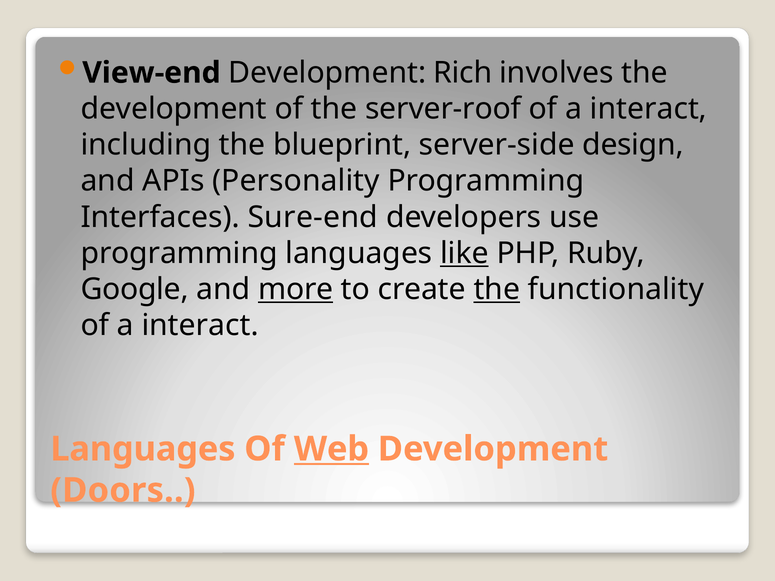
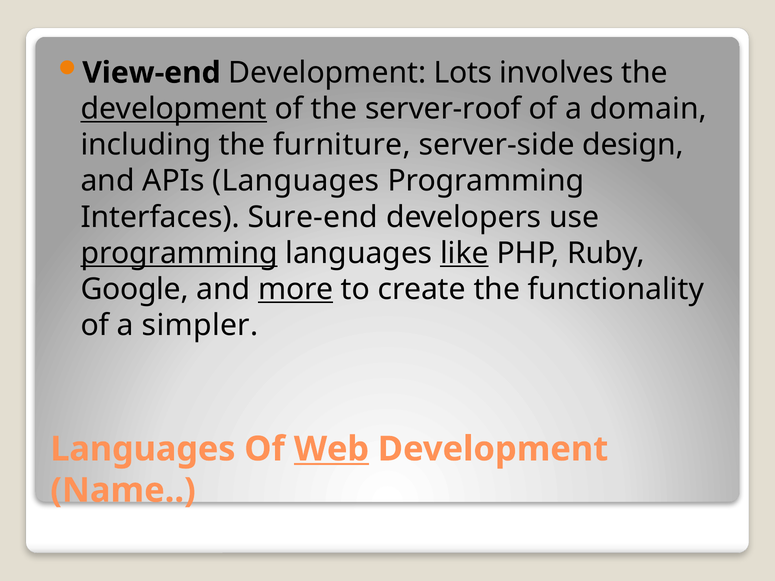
Rich: Rich -> Lots
development at (174, 109) underline: none -> present
interact at (648, 109): interact -> domain
blueprint: blueprint -> furniture
APIs Personality: Personality -> Languages
programming at (179, 253) underline: none -> present
the at (497, 289) underline: present -> none
interact at (200, 325): interact -> simpler
Doors: Doors -> Name
